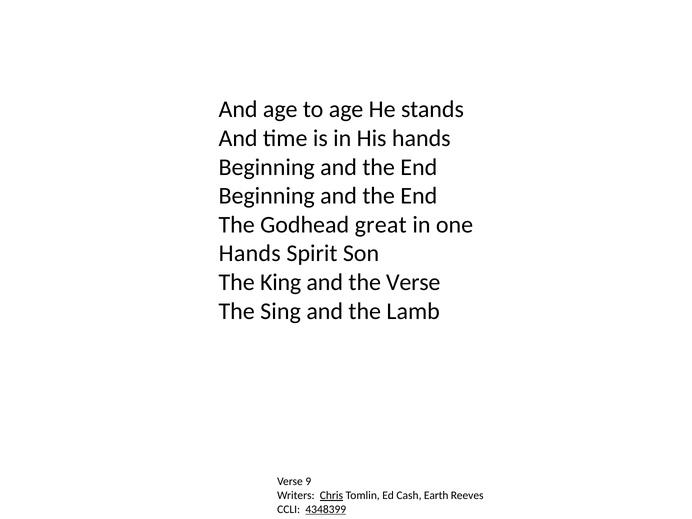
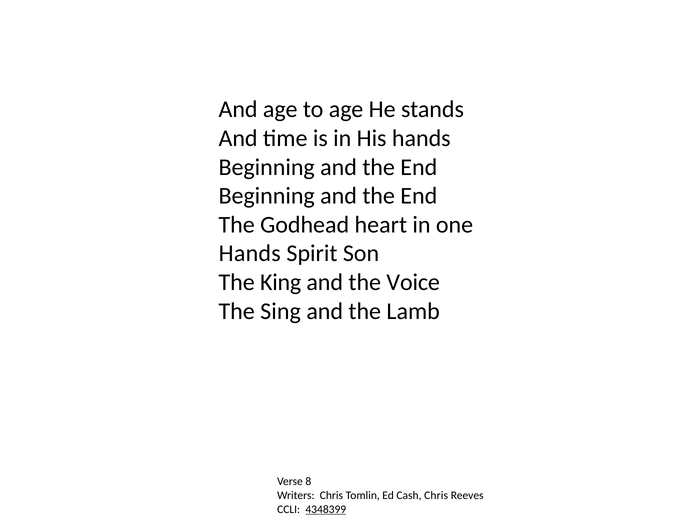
great: great -> heart
the Verse: Verse -> Voice
9: 9 -> 8
Chris at (331, 495) underline: present -> none
Cash Earth: Earth -> Chris
